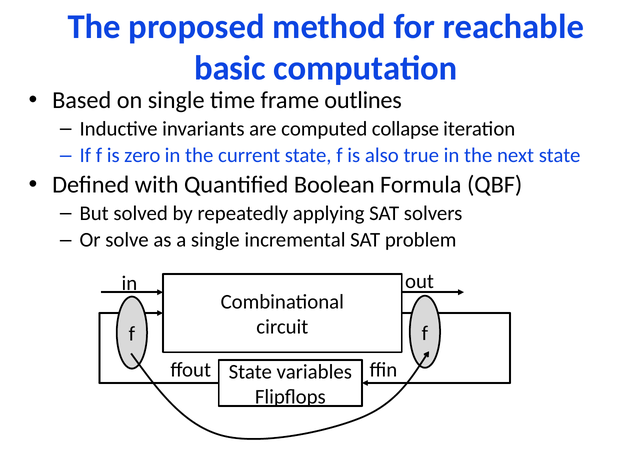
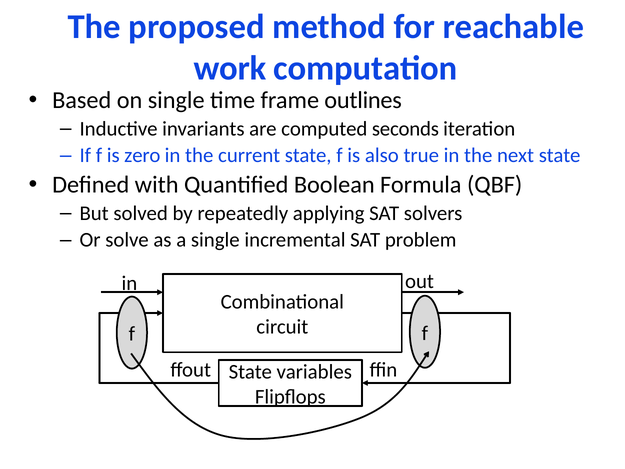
basic: basic -> work
collapse: collapse -> seconds
